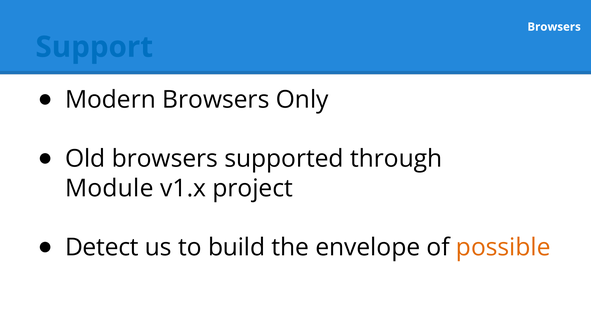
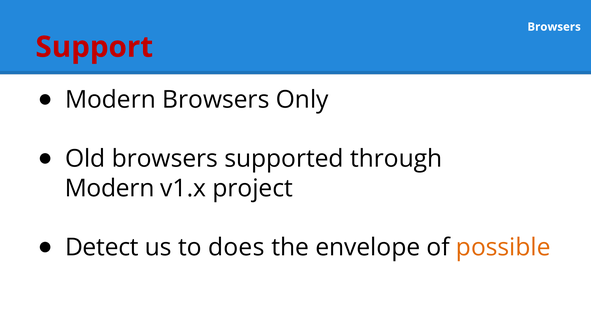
Support colour: blue -> red
Module at (109, 189): Module -> Modern
build: build -> does
